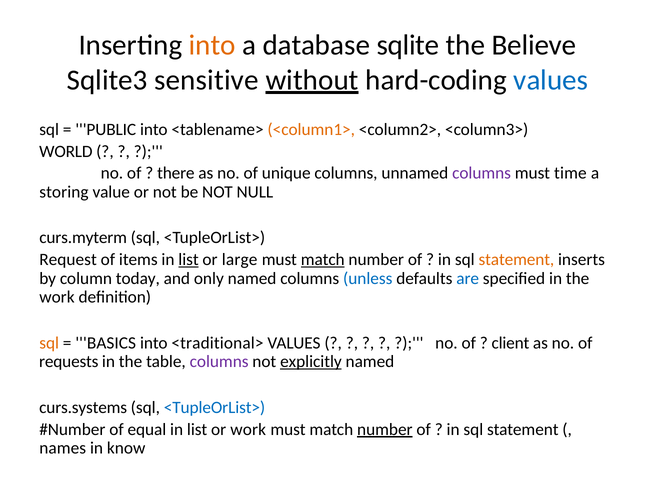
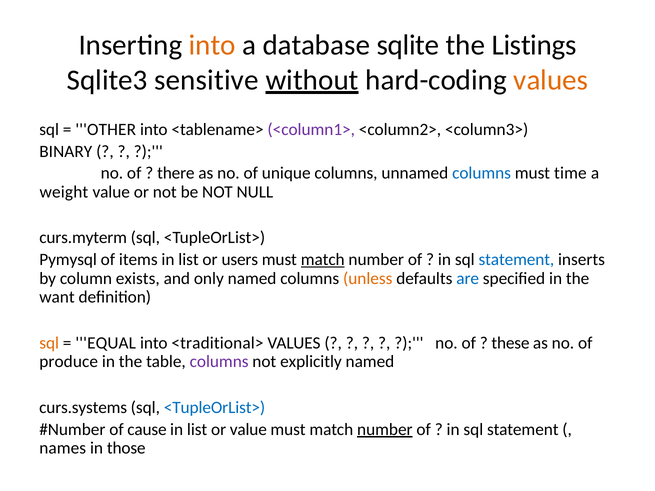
Believe: Believe -> Listings
values at (551, 80) colour: blue -> orange
PUBLIC: PUBLIC -> OTHER
<column1> colour: orange -> purple
WORLD: WORLD -> BINARY
columns at (482, 173) colour: purple -> blue
storing: storing -> weight
Request: Request -> Pymysql
list at (189, 260) underline: present -> none
large: large -> users
statement at (516, 260) colour: orange -> blue
today: today -> exists
unless colour: blue -> orange
work at (57, 297): work -> want
BASICS: BASICS -> EQUAL
client: client -> these
requests: requests -> produce
explicitly underline: present -> none
equal: equal -> cause
or work: work -> value
know: know -> those
